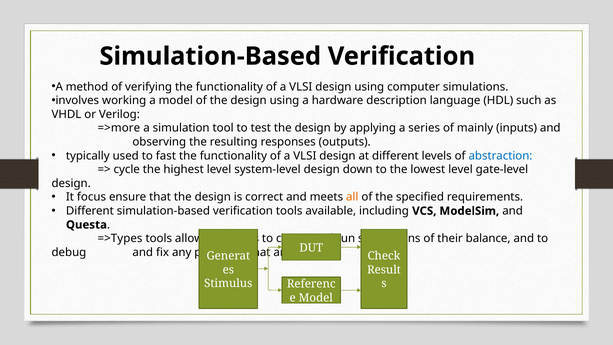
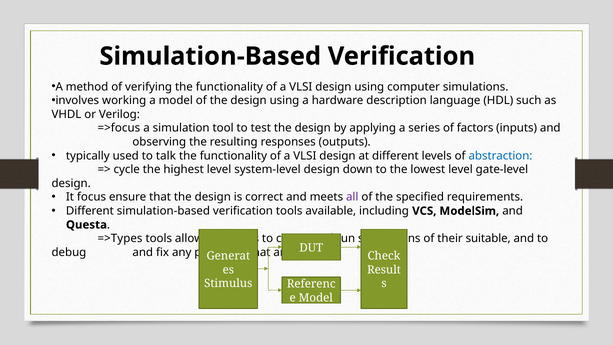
=>more: =>more -> =>focus
mainly: mainly -> factors
fast: fast -> talk
all colour: orange -> purple
balance: balance -> suitable
